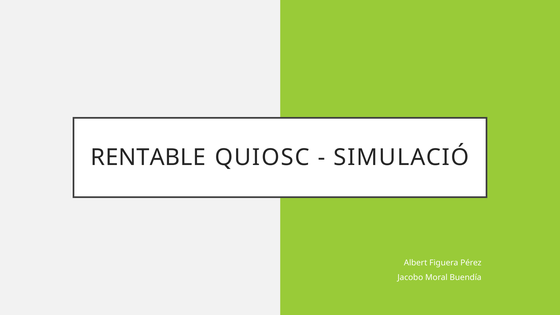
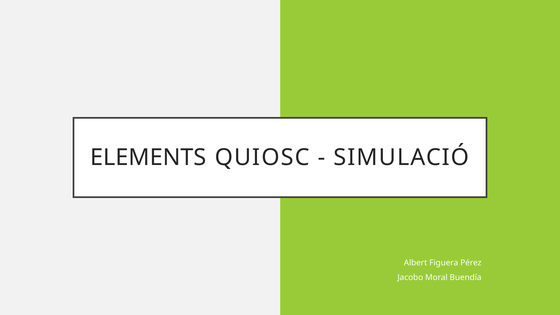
RENTABLE: RENTABLE -> ELEMENTS
